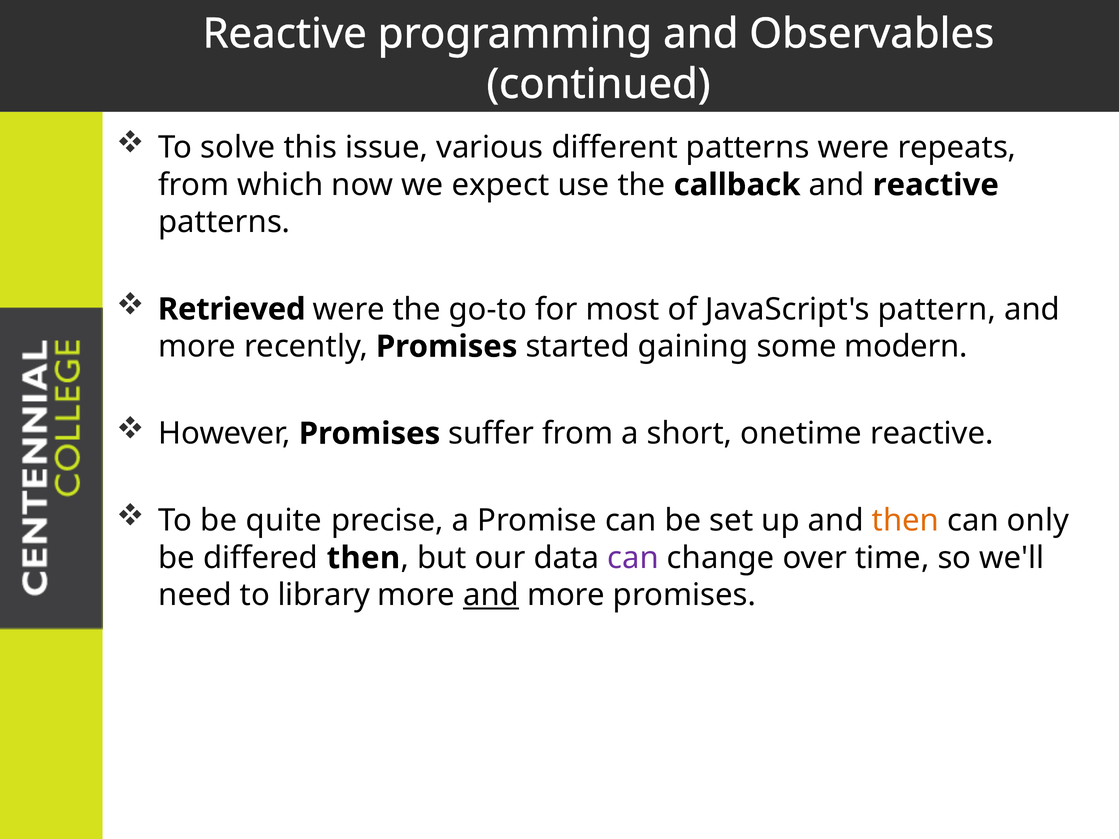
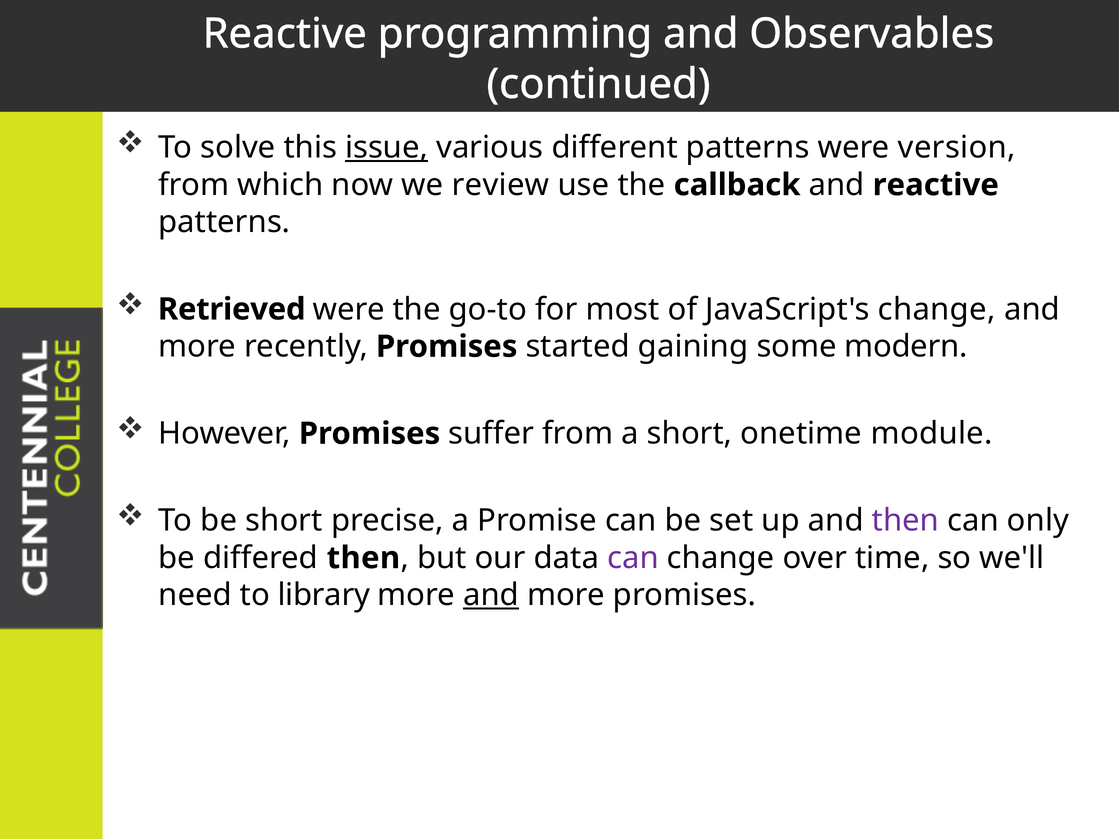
issue underline: none -> present
repeats: repeats -> version
expect: expect -> review
JavaScript's pattern: pattern -> change
onetime reactive: reactive -> module
be quite: quite -> short
then at (905, 521) colour: orange -> purple
